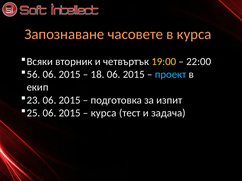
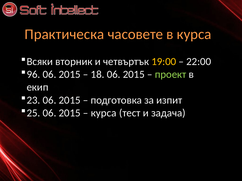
Запознаване: Запознаване -> Практическа
56: 56 -> 96
проект colour: light blue -> light green
